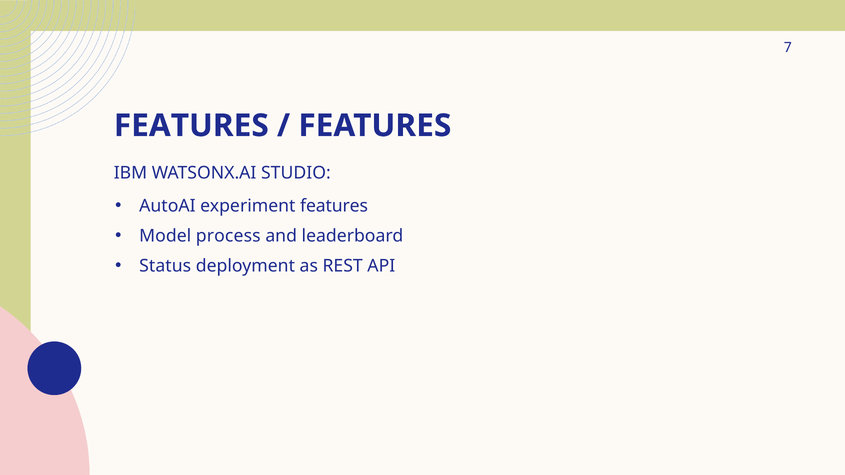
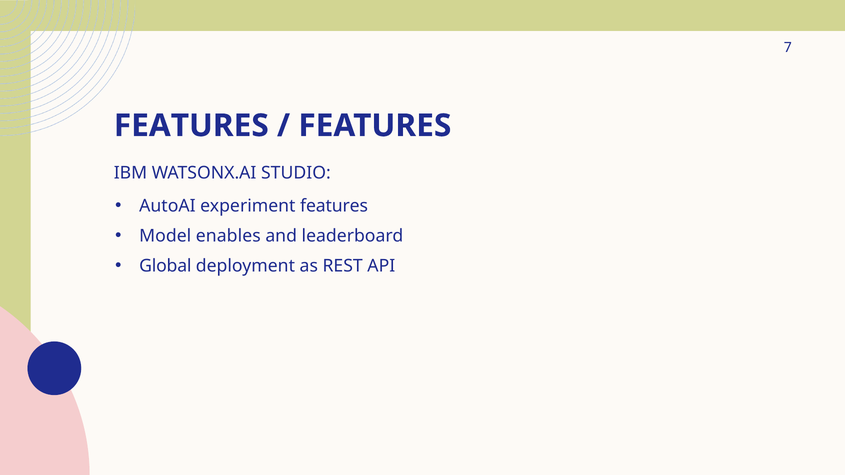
process: process -> enables
Status: Status -> Global
